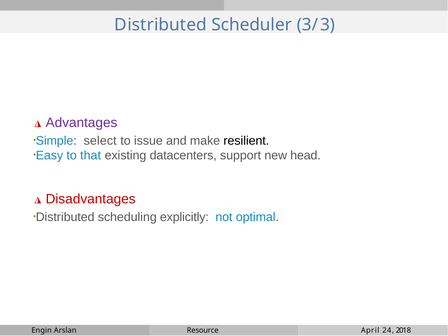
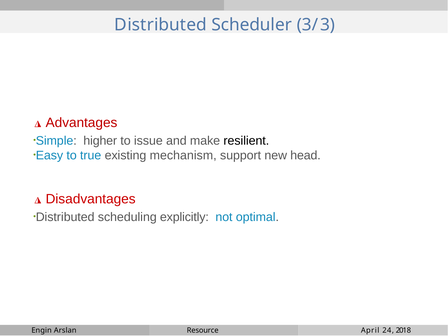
Advantages colour: purple -> red
select: select -> higher
that: that -> true
datacenters: datacenters -> mechanism
